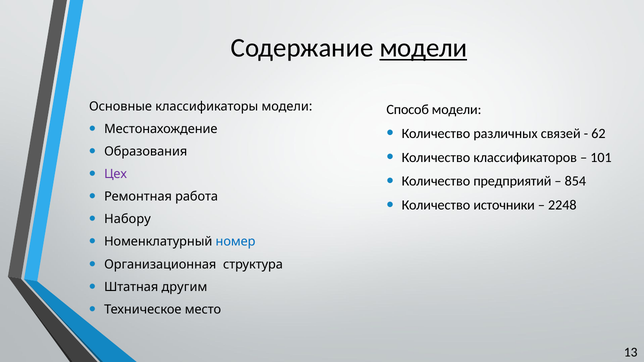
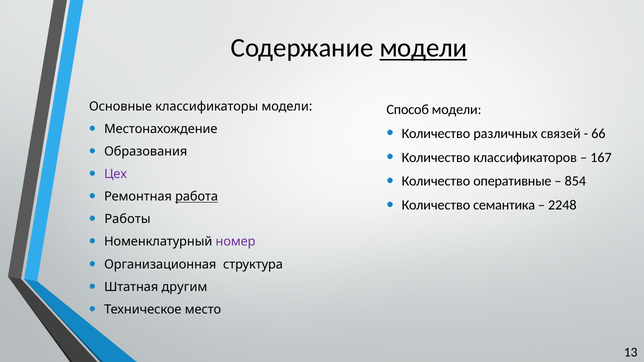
62: 62 -> 66
101: 101 -> 167
предприятий: предприятий -> оперативные
работа underline: none -> present
источники: источники -> семантика
Набору: Набору -> Работы
номер colour: blue -> purple
